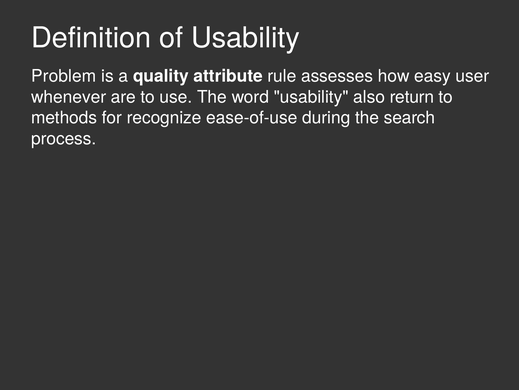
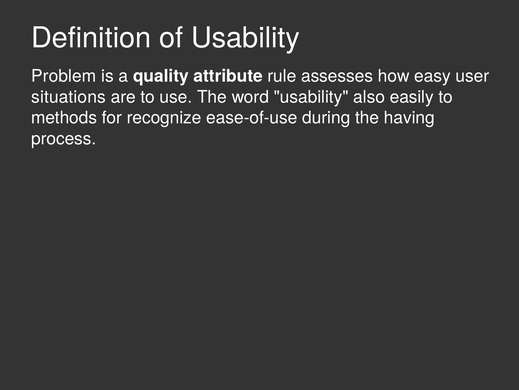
whenever: whenever -> situations
return: return -> easily
search: search -> having
